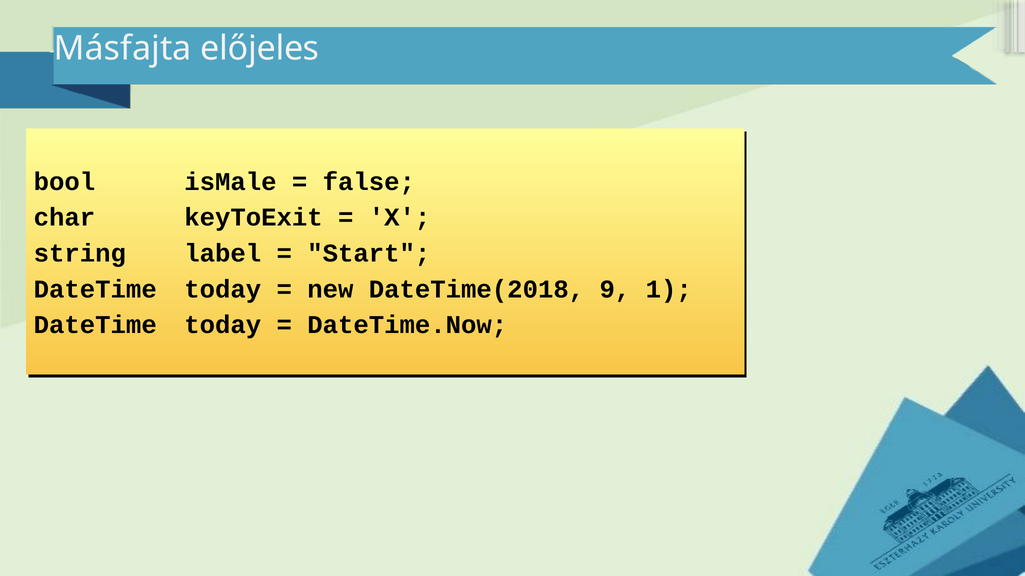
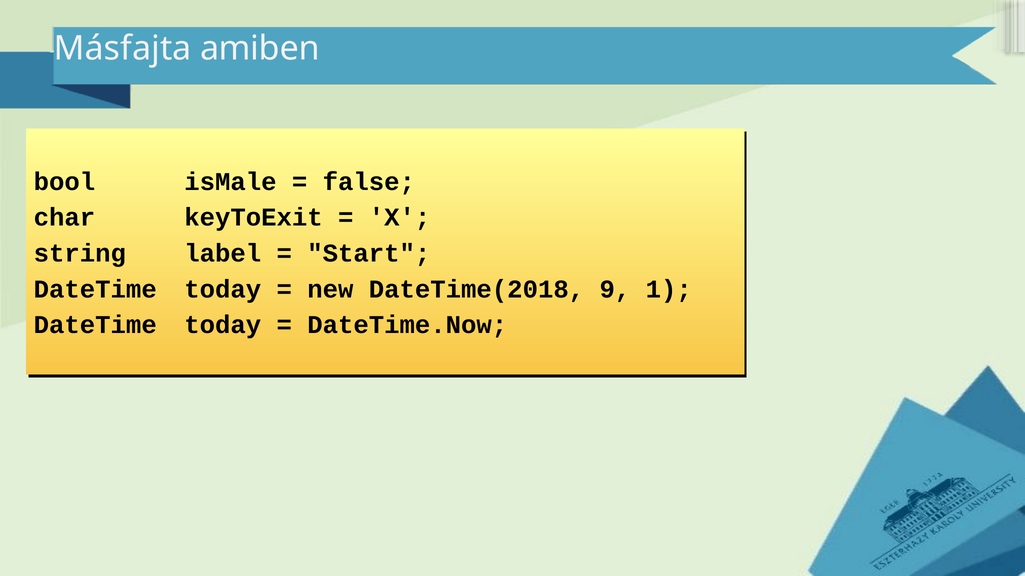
előjeles: előjeles -> amiben
